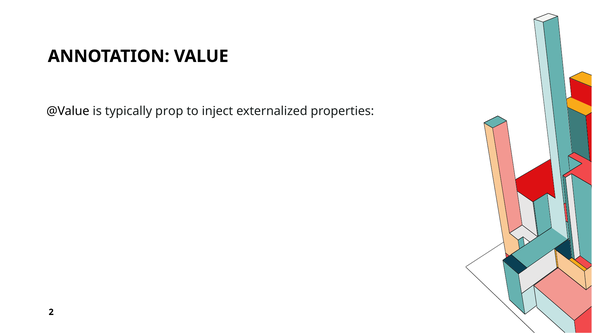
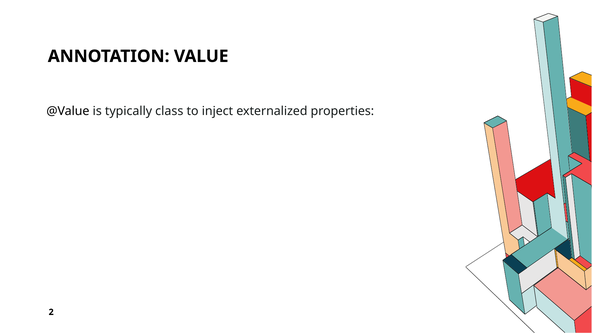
prop: prop -> class
